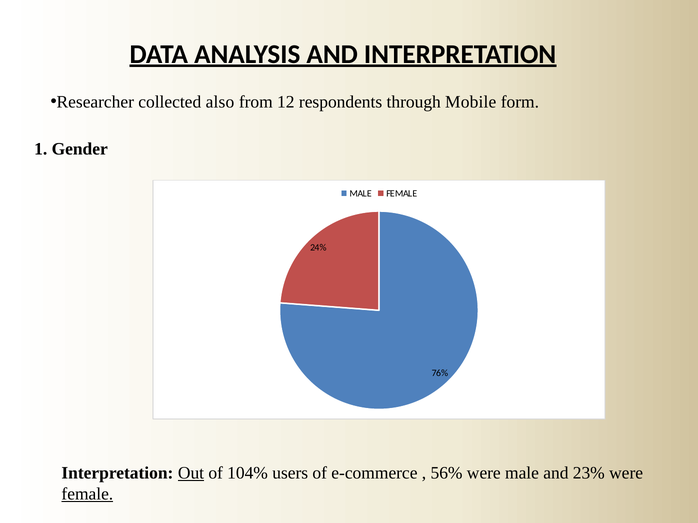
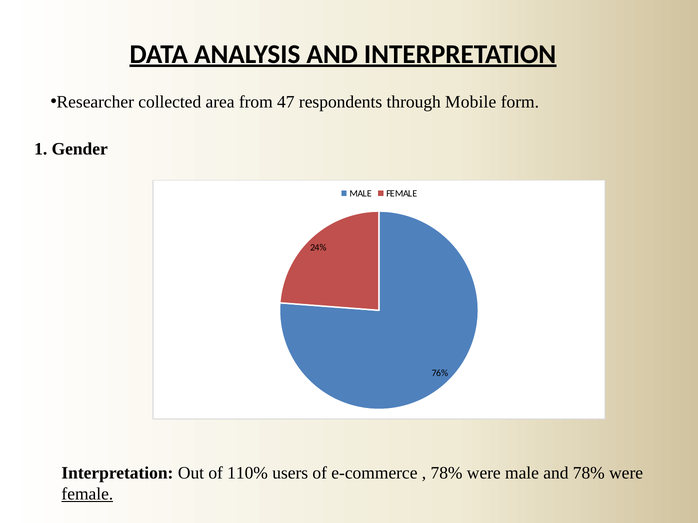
also: also -> area
12: 12 -> 47
Out underline: present -> none
104%: 104% -> 110%
56% at (447, 473): 56% -> 78%
and 23%: 23% -> 78%
